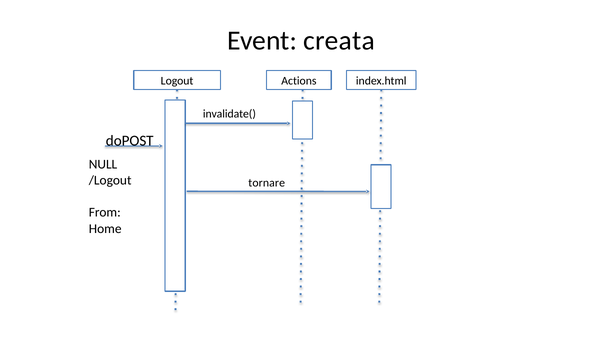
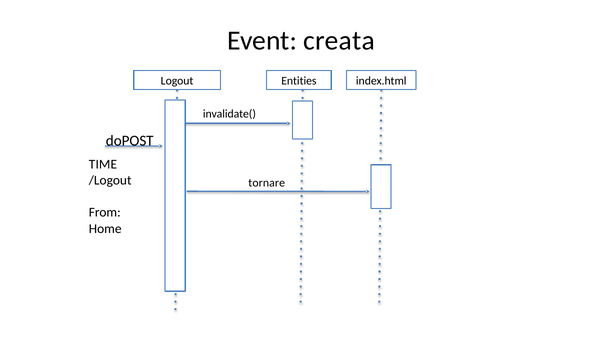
Actions: Actions -> Entities
NULL: NULL -> TIME
